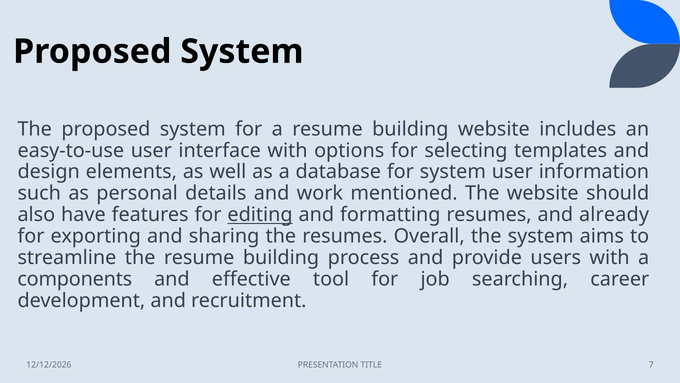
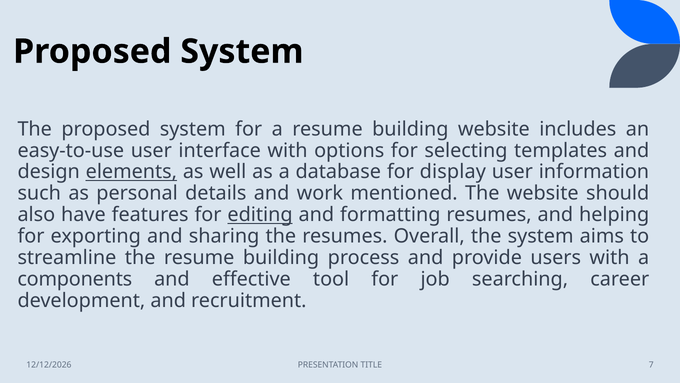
elements underline: none -> present
for system: system -> display
already: already -> helping
